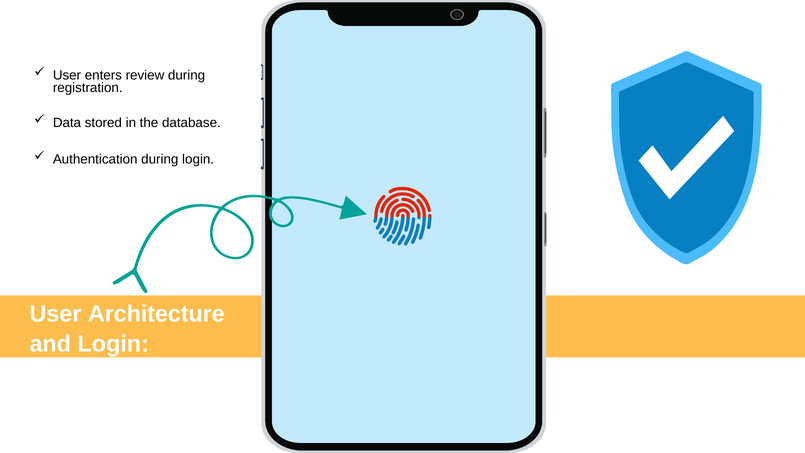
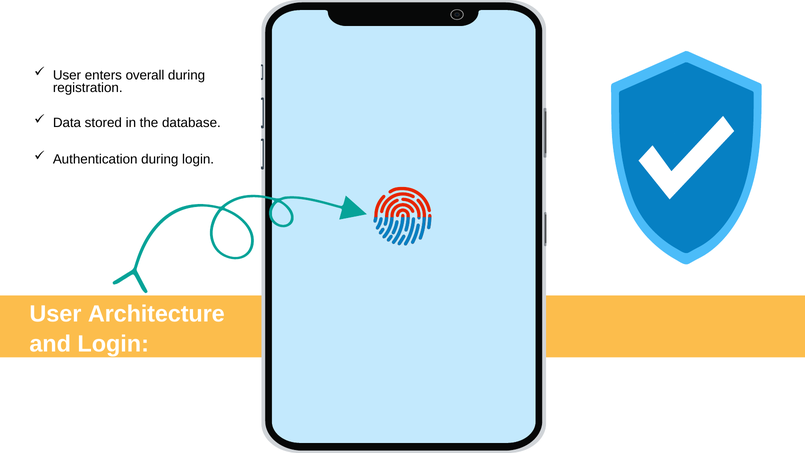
review: review -> overall
